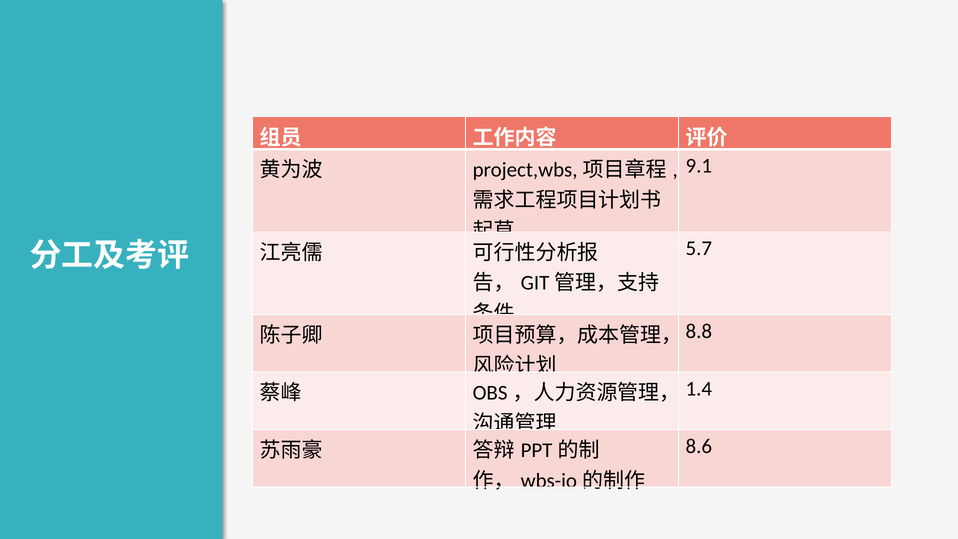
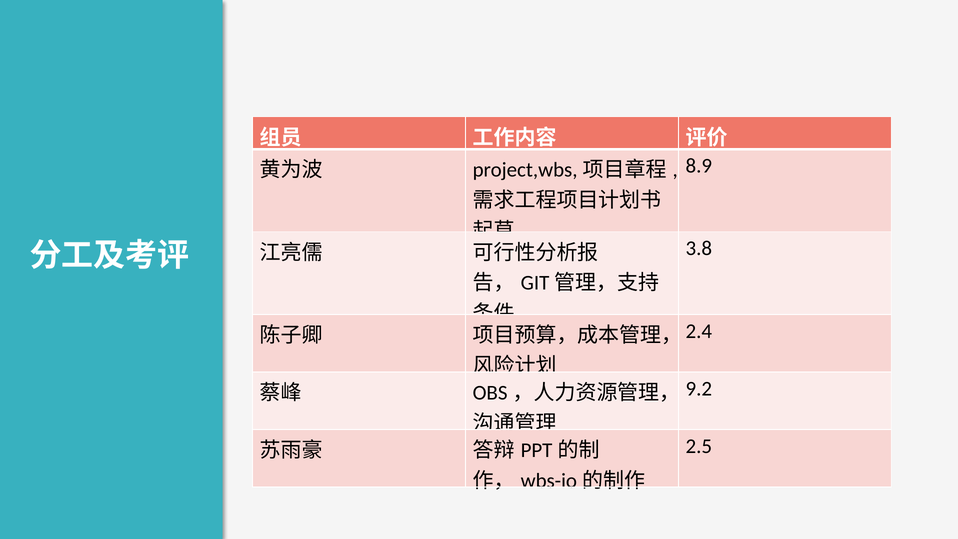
9.1: 9.1 -> 8.9
5.7: 5.7 -> 3.8
8.8: 8.8 -> 2.4
1.4: 1.4 -> 9.2
8.6: 8.6 -> 2.5
